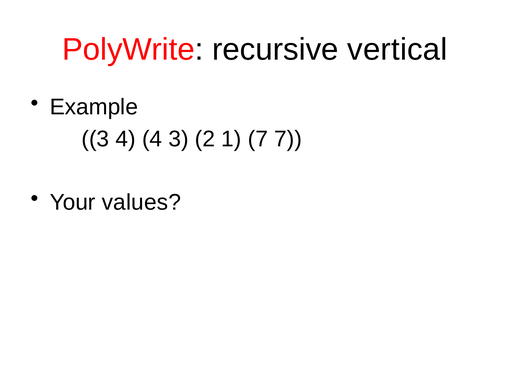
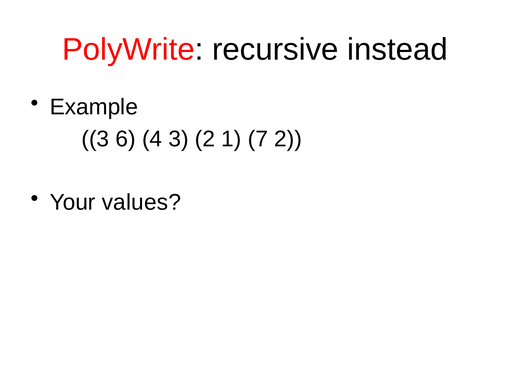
vertical: vertical -> instead
3 4: 4 -> 6
7 7: 7 -> 2
